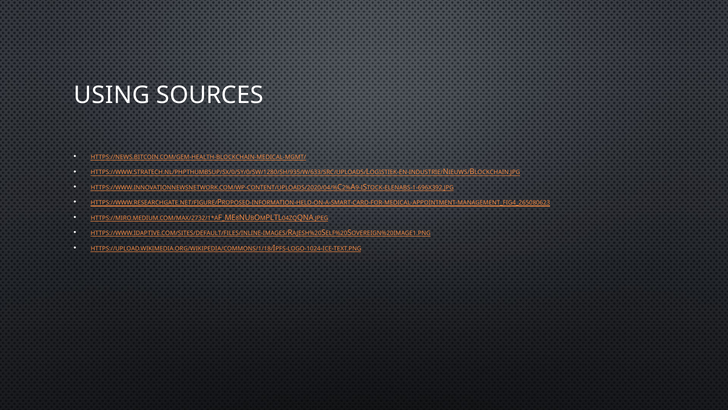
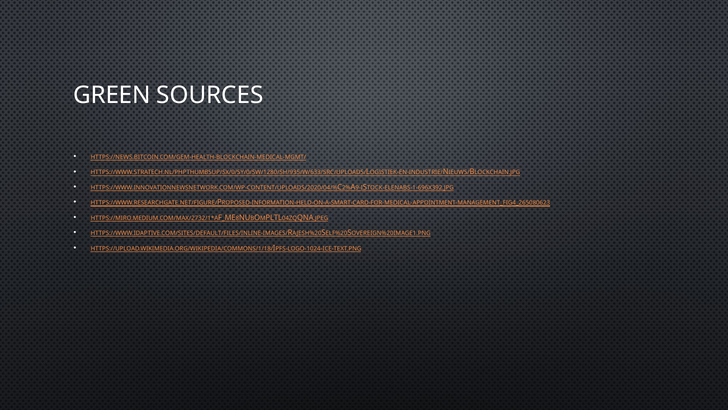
USING: USING -> GREEN
